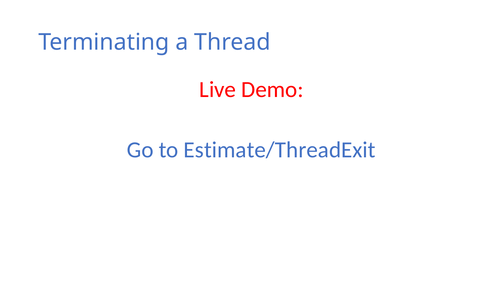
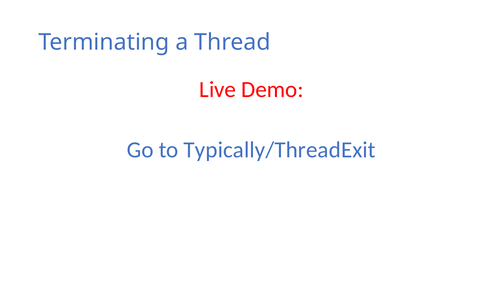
Estimate/ThreadExit: Estimate/ThreadExit -> Typically/ThreadExit
